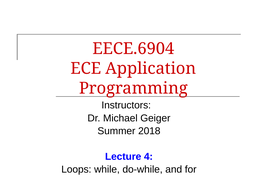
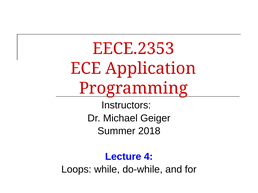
EECE.6904: EECE.6904 -> EECE.2353
